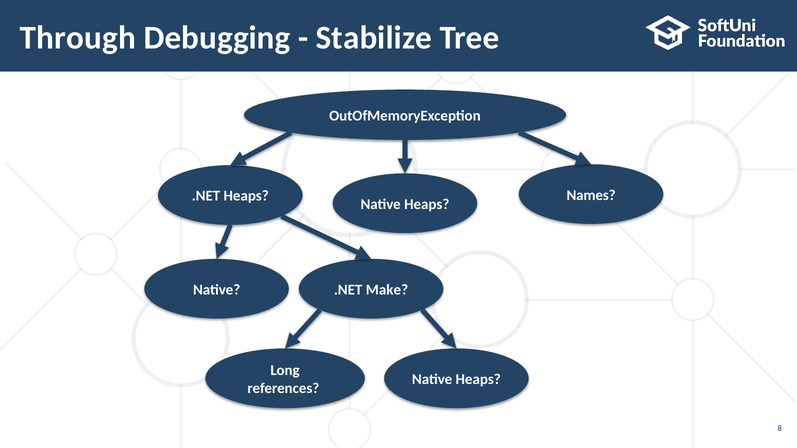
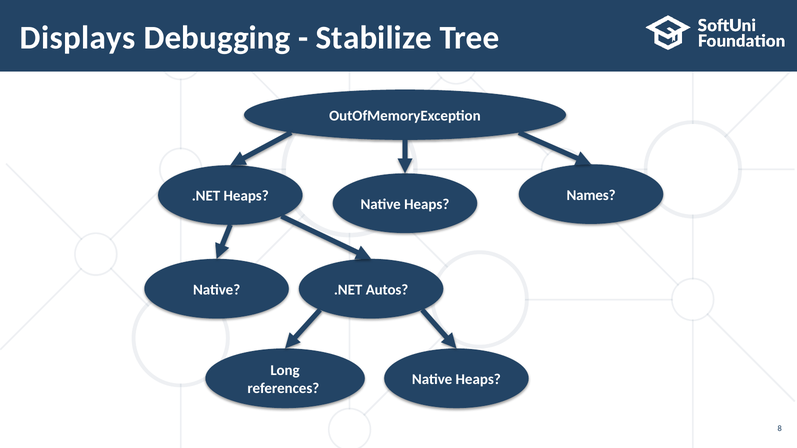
Through: Through -> Displays
Make: Make -> Autos
